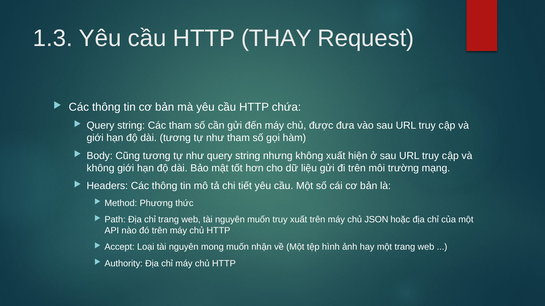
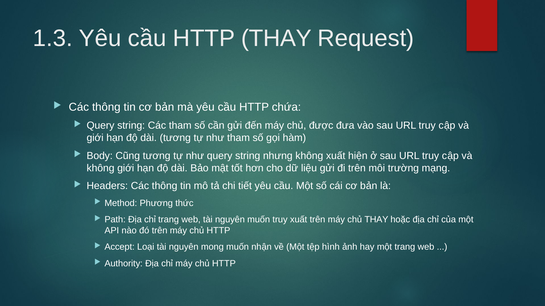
chủ JSON: JSON -> THAY
